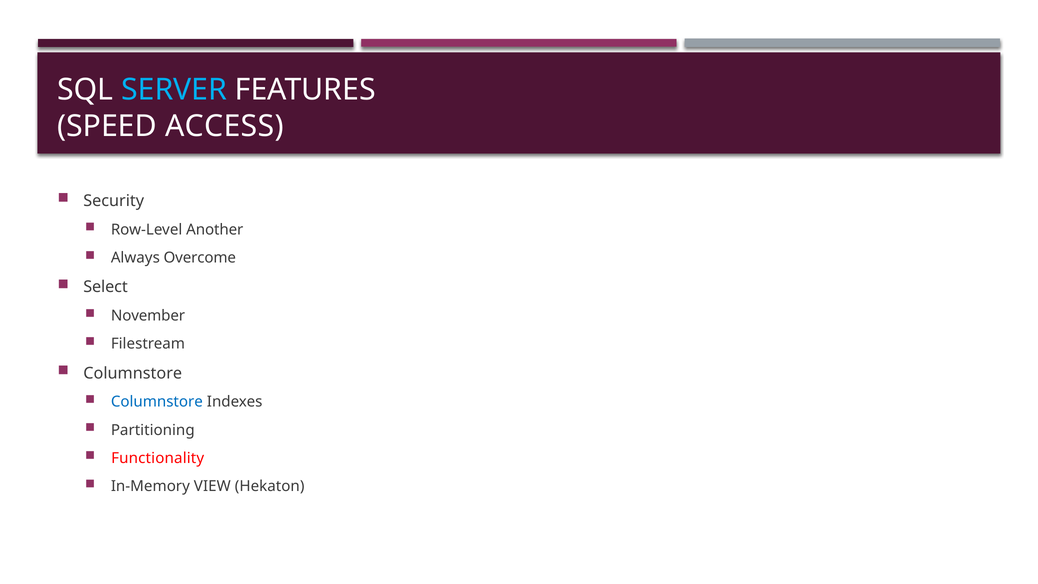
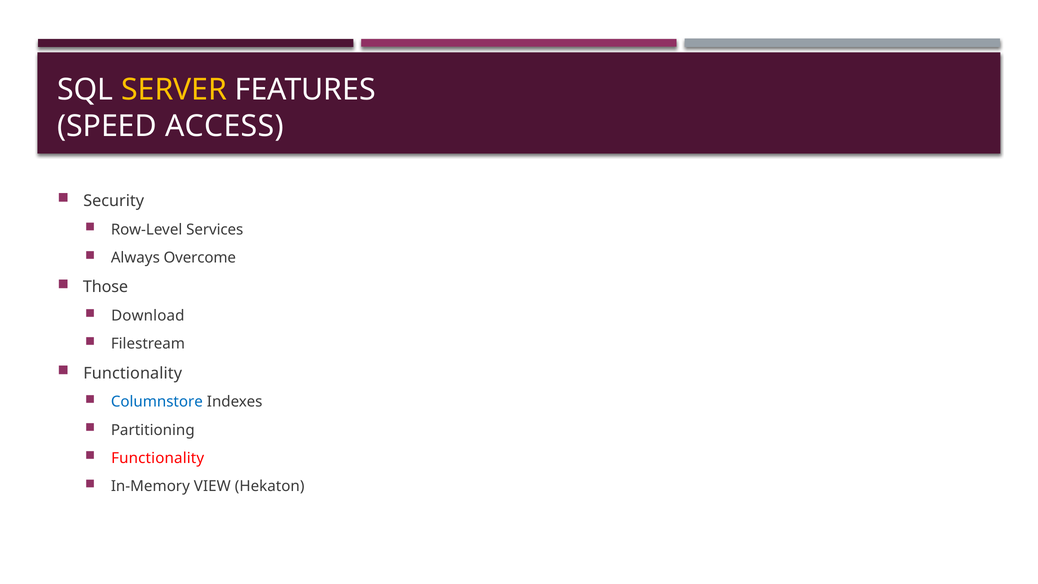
SERVER colour: light blue -> yellow
Another: Another -> Services
Select: Select -> Those
November: November -> Download
Columnstore at (133, 373): Columnstore -> Functionality
